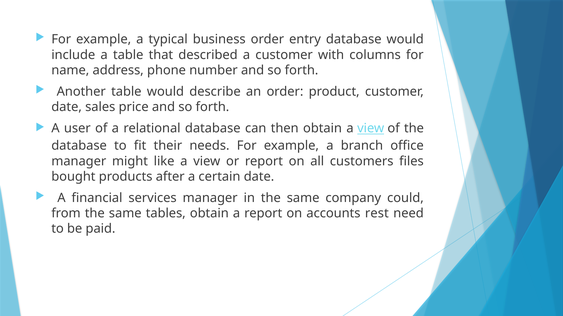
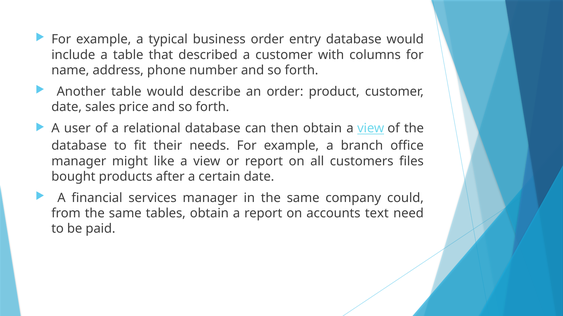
rest: rest -> text
